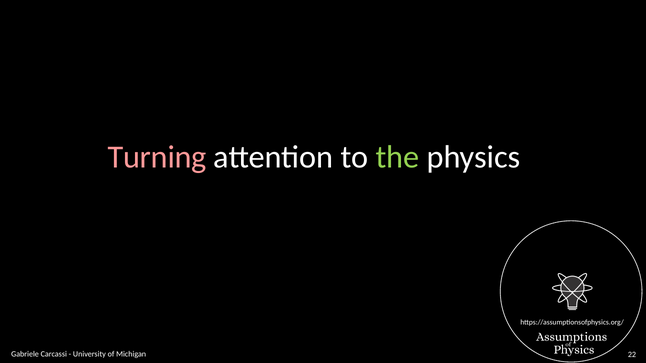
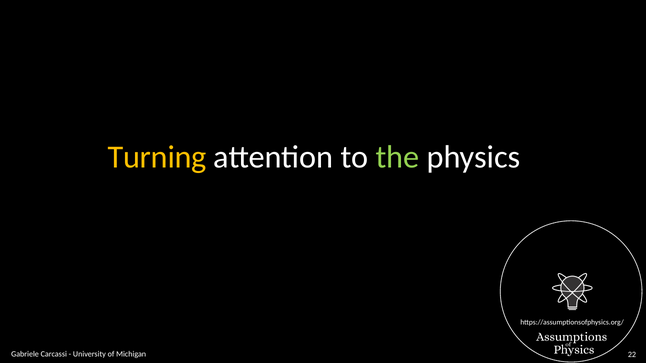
Turning colour: pink -> yellow
